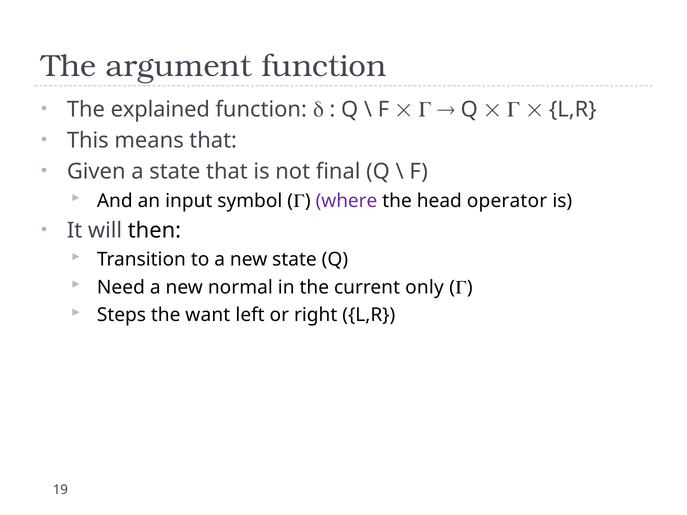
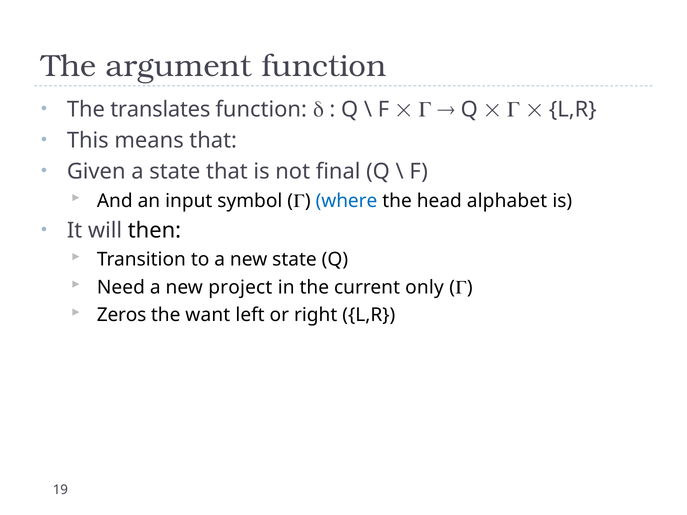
explained: explained -> translates
where colour: purple -> blue
operator: operator -> alphabet
normal: normal -> project
Steps: Steps -> Zeros
